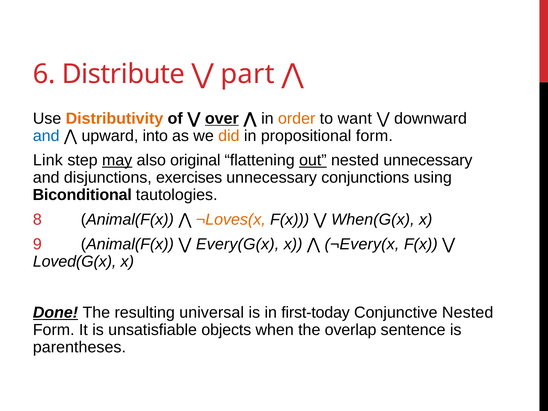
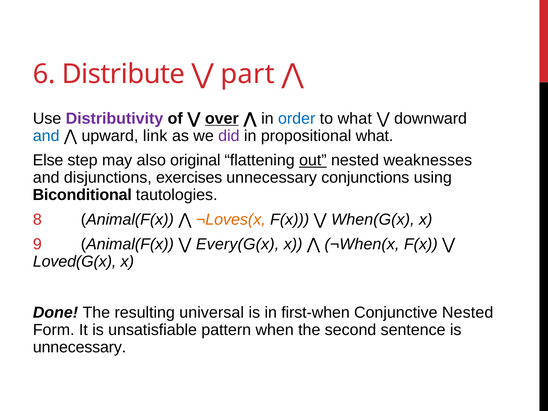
Distributivity colour: orange -> purple
order colour: orange -> blue
to want: want -> what
into: into -> link
did colour: orange -> purple
propositional form: form -> what
Link: Link -> Else
may underline: present -> none
nested unnecessary: unnecessary -> weaknesses
¬Every(x: ¬Every(x -> ¬When(x
Done underline: present -> none
first-today: first-today -> first-when
objects: objects -> pattern
overlap: overlap -> second
parentheses at (79, 347): parentheses -> unnecessary
